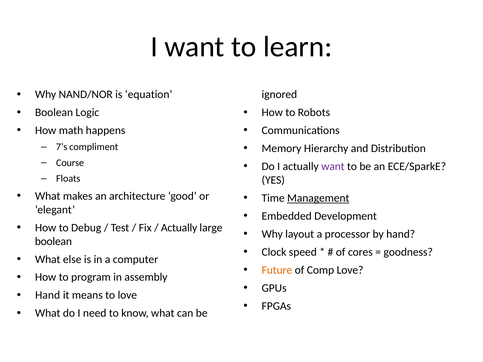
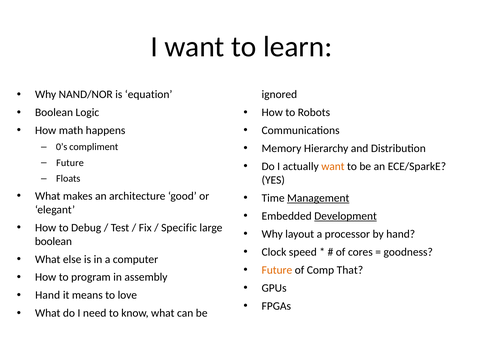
7’s: 7’s -> 0’s
Course at (70, 163): Course -> Future
want at (333, 167) colour: purple -> orange
Development underline: none -> present
Actually at (179, 228): Actually -> Specific
Comp Love: Love -> That
